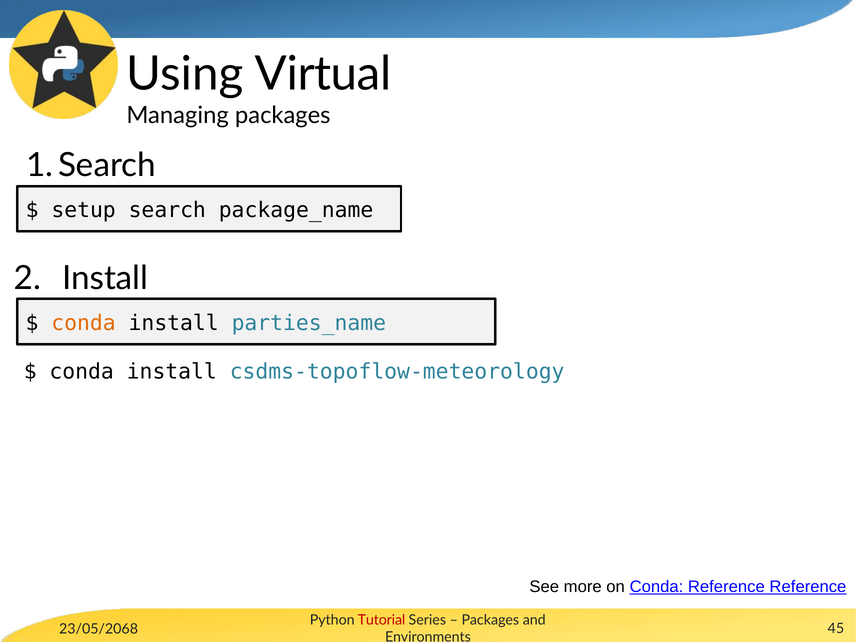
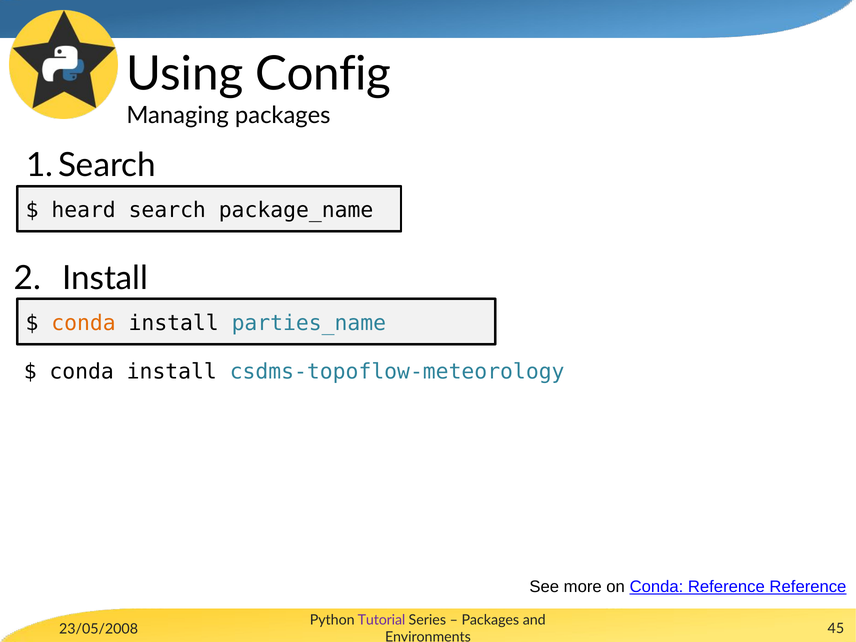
Virtual: Virtual -> Config
setup: setup -> heard
Tutorial colour: red -> purple
23/05/2068: 23/05/2068 -> 23/05/2008
